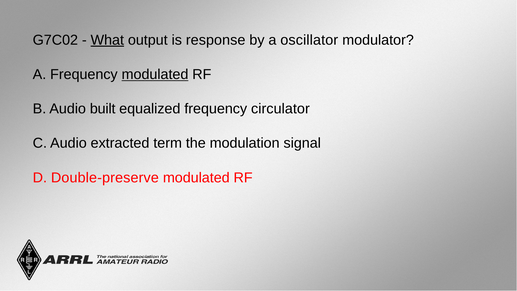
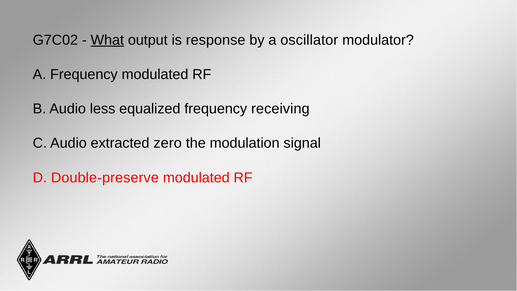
modulated at (155, 74) underline: present -> none
built: built -> less
circulator: circulator -> receiving
term: term -> zero
